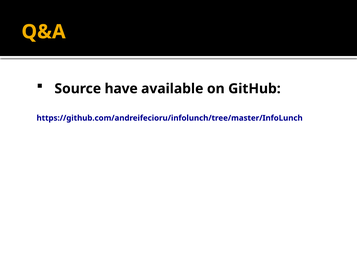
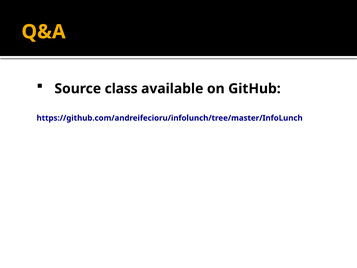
have: have -> class
